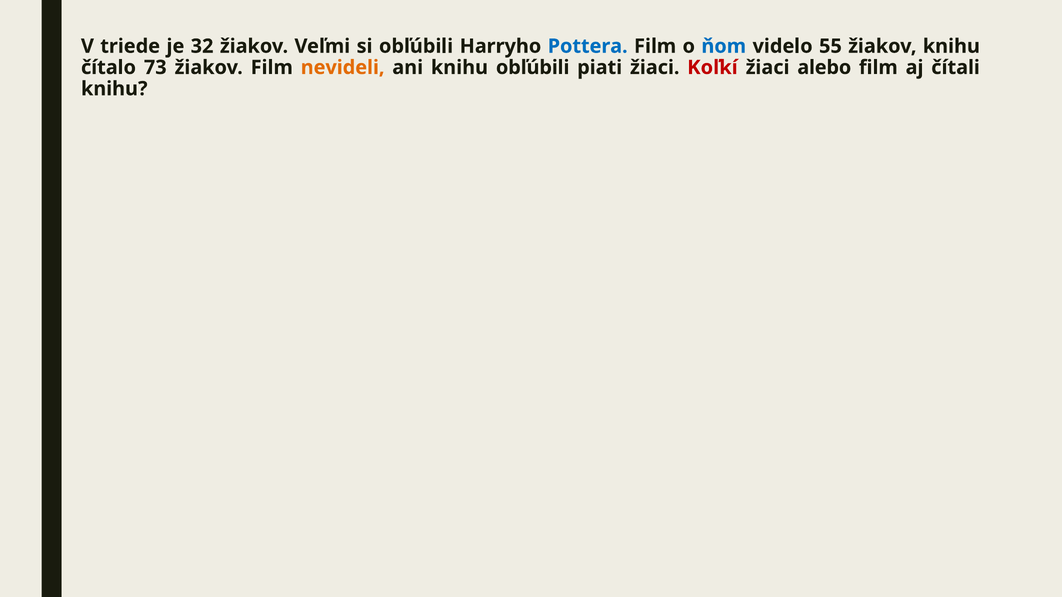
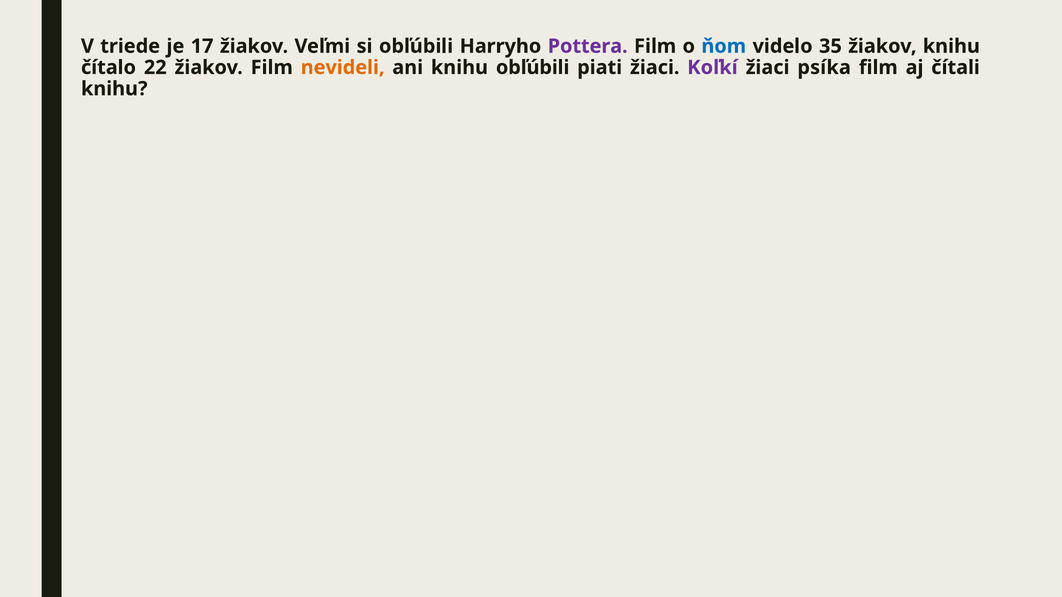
32: 32 -> 17
Pottera colour: blue -> purple
55: 55 -> 35
73: 73 -> 22
Koľkí colour: red -> purple
alebo: alebo -> psíka
